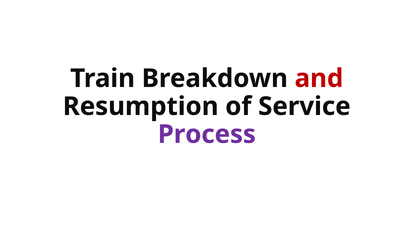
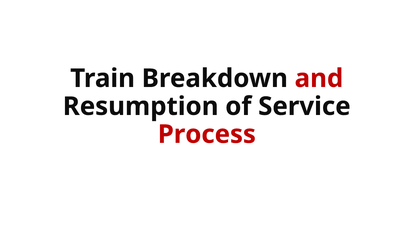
Process colour: purple -> red
